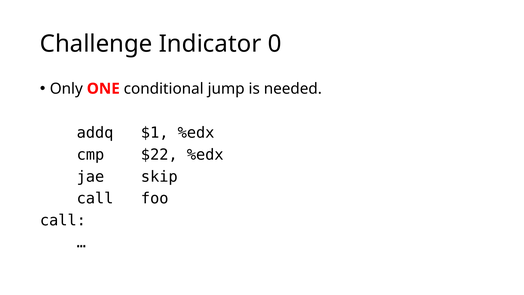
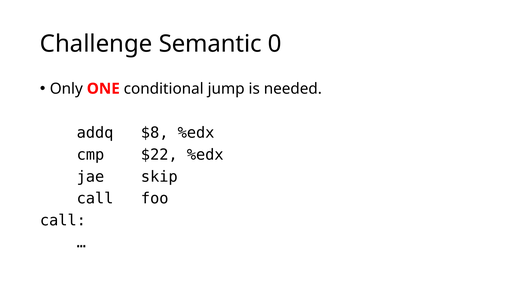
Indicator: Indicator -> Semantic
$1: $1 -> $8
